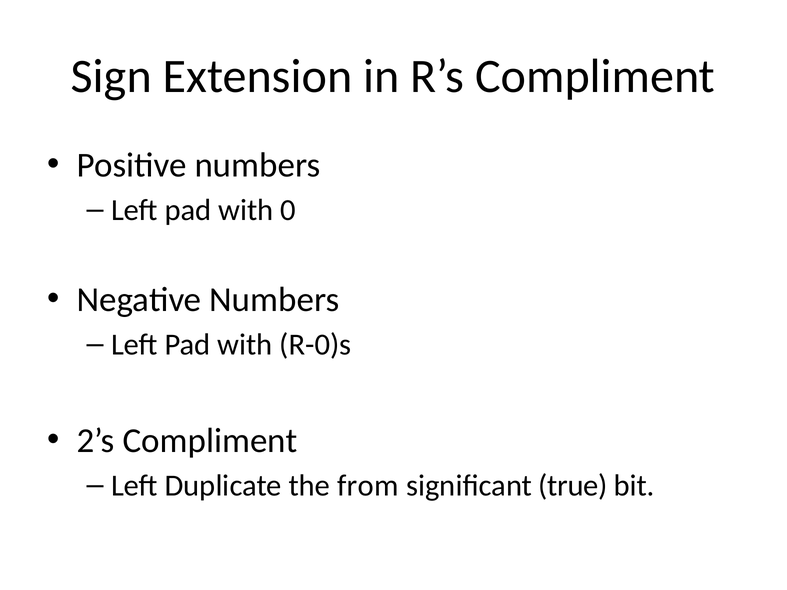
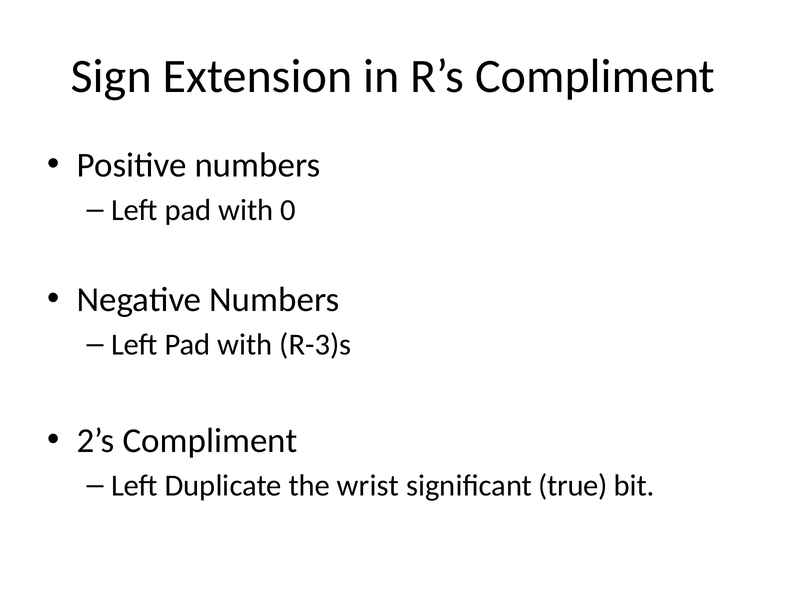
R-0)s: R-0)s -> R-3)s
from: from -> wrist
